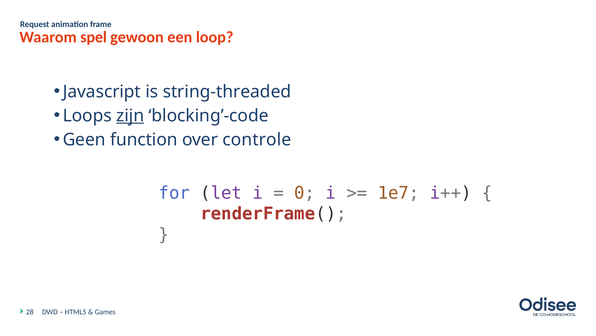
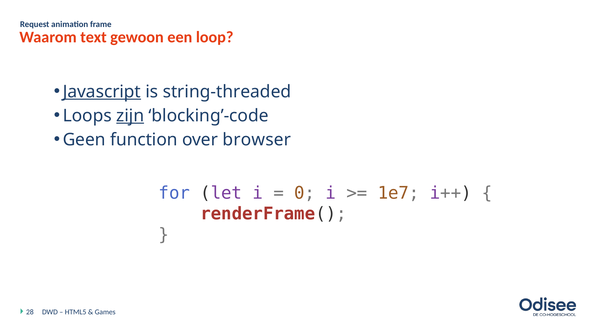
spel: spel -> text
Javascript underline: none -> present
controle: controle -> browser
